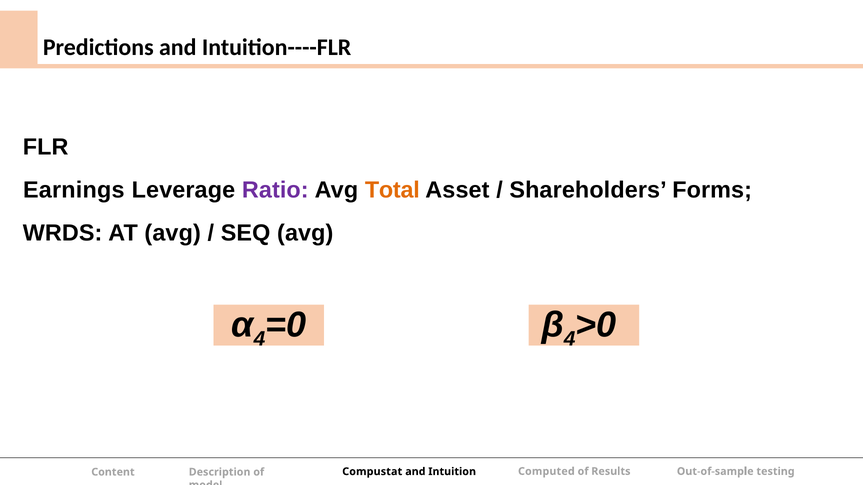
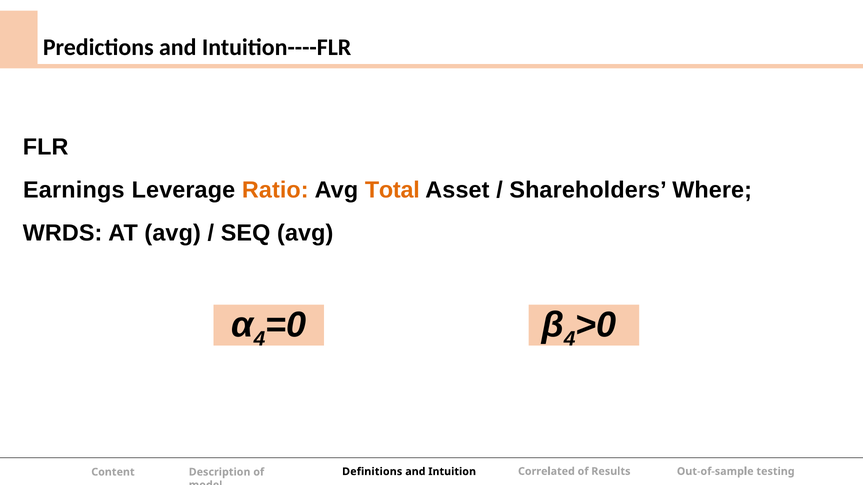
Ratio colour: purple -> orange
Forms: Forms -> Where
Computed: Computed -> Correlated
Compustat: Compustat -> Definitions
